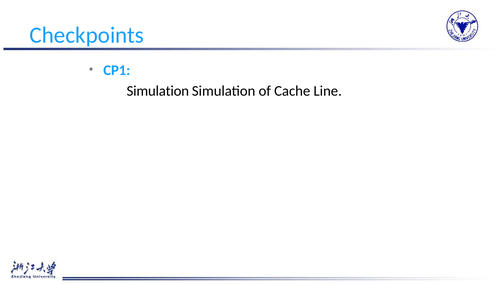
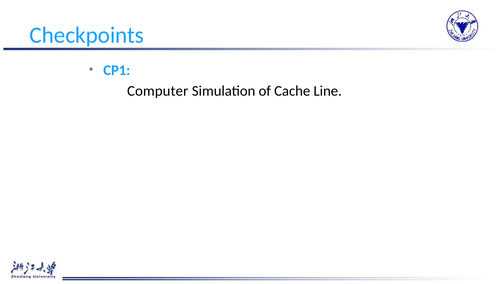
Simulation at (158, 91): Simulation -> Computer
